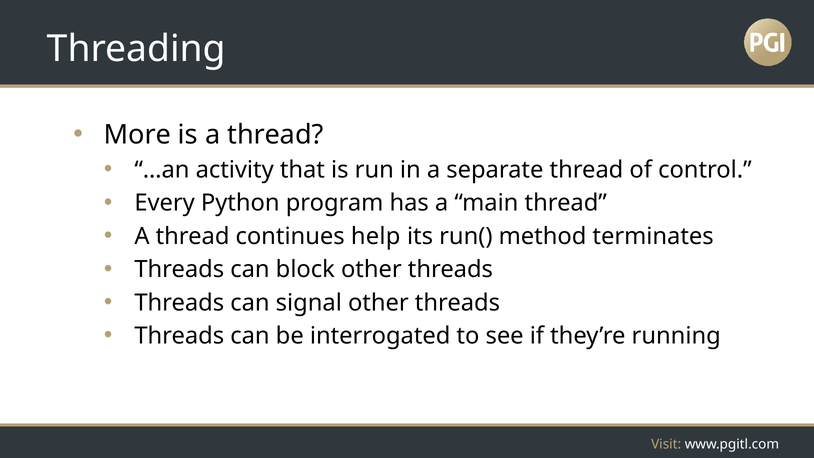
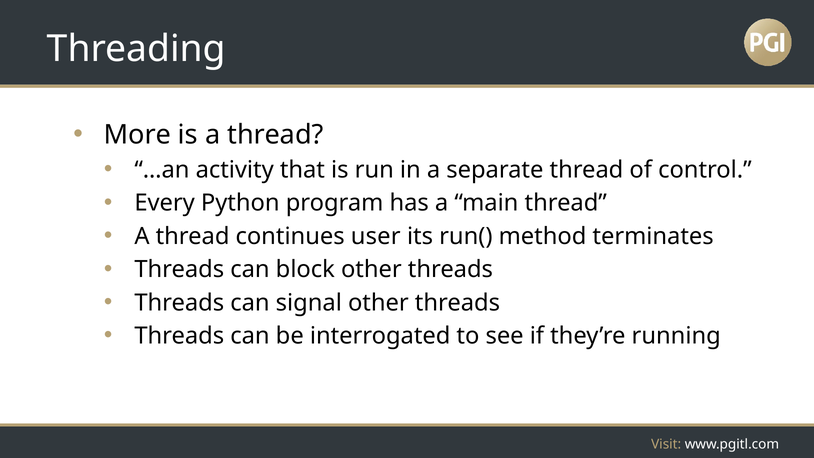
help: help -> user
